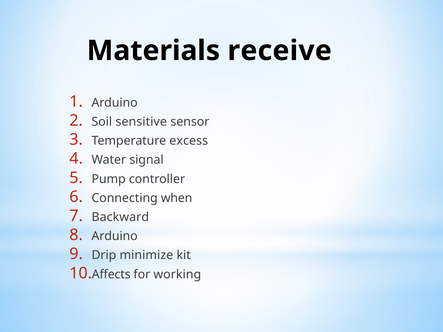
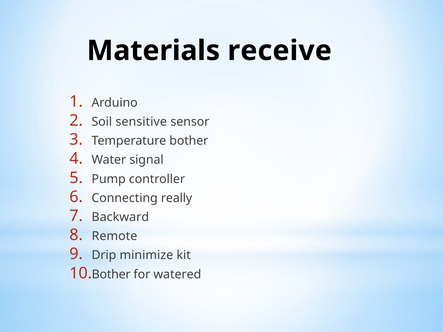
Temperature excess: excess -> bother
when: when -> really
Arduino at (115, 236): Arduino -> Remote
Affects at (111, 274): Affects -> Bother
working: working -> watered
